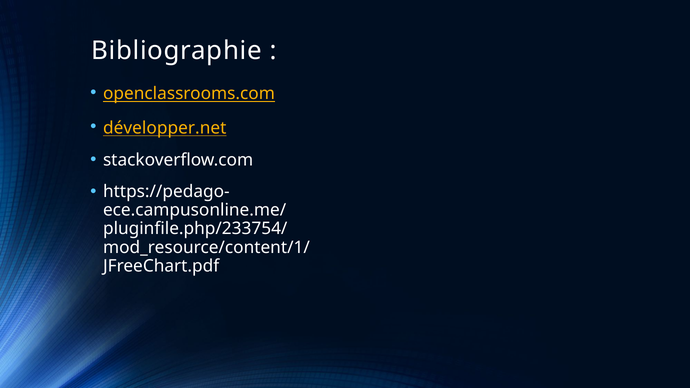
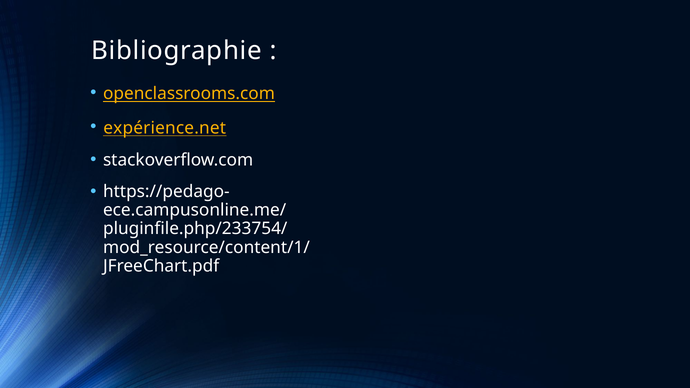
développer.net: développer.net -> expérience.net
